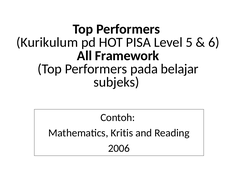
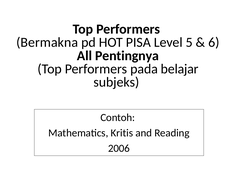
Kurikulum: Kurikulum -> Bermakna
Framework: Framework -> Pentingnya
